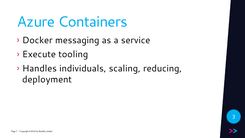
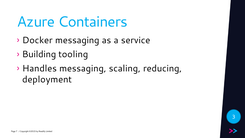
Execute: Execute -> Building
Handles individuals: individuals -> messaging
